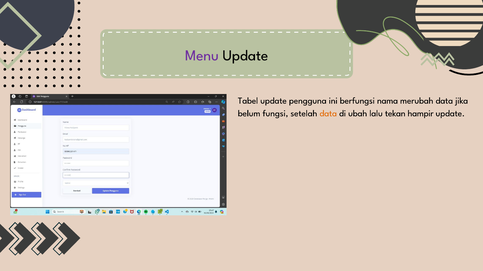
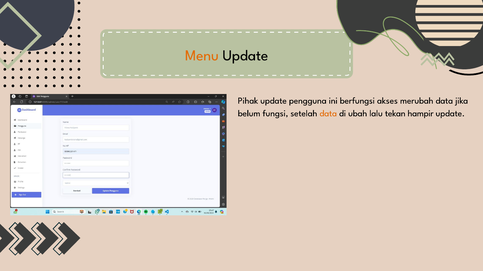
Menu colour: purple -> orange
Tabel: Tabel -> Pihak
nama: nama -> akses
